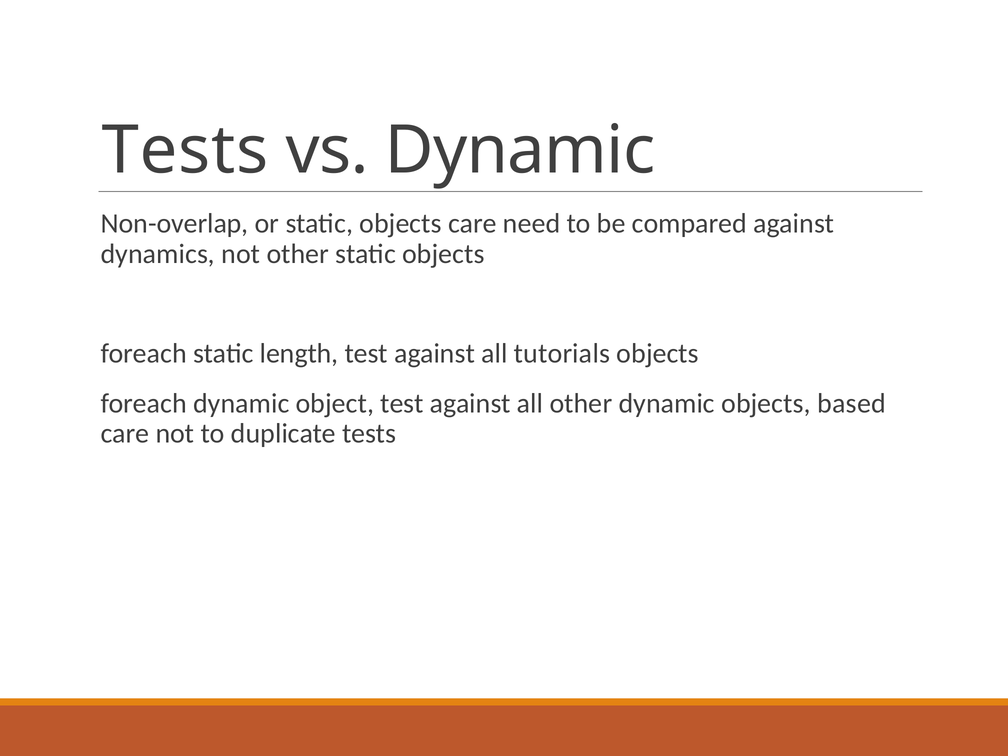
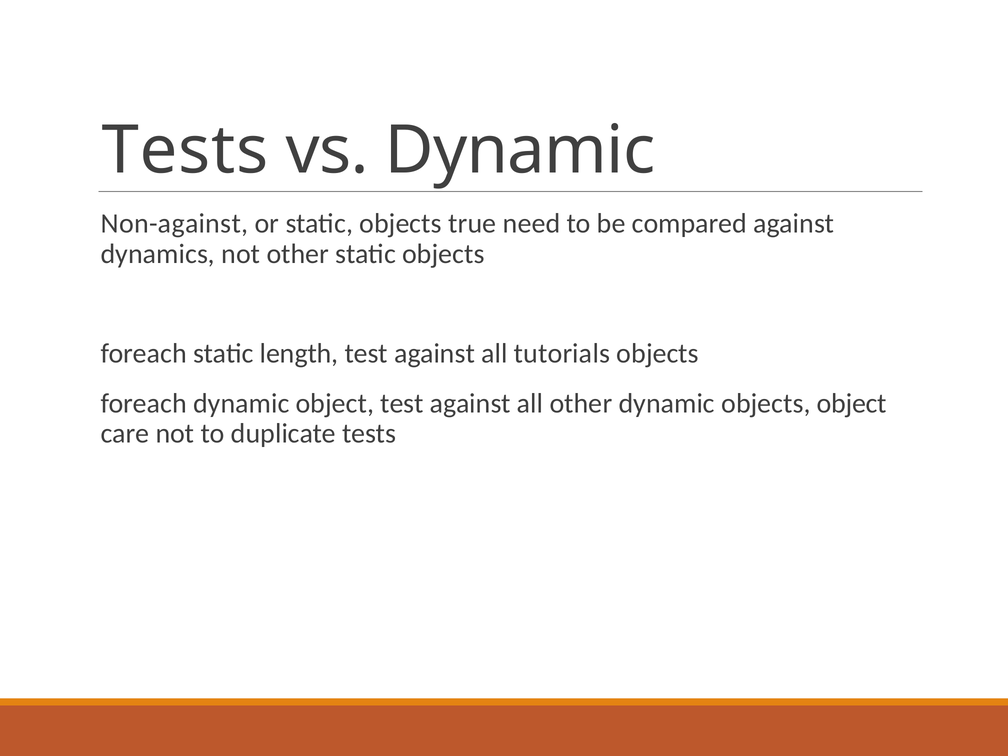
Non-overlap: Non-overlap -> Non-against
objects care: care -> true
objects based: based -> object
